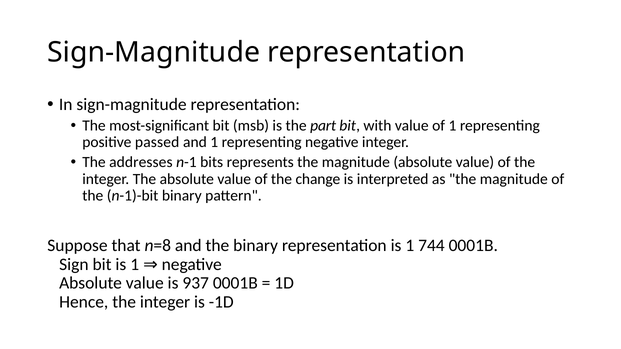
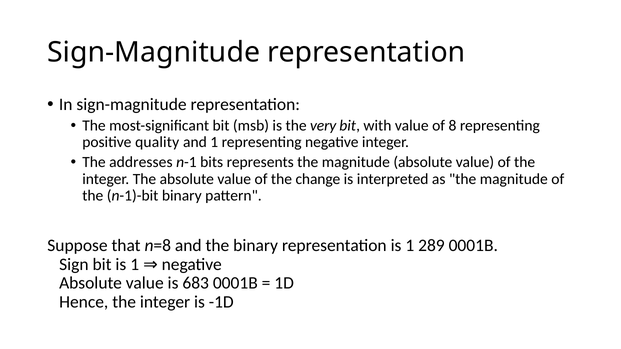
part: part -> very
of 1: 1 -> 8
passed: passed -> quality
744: 744 -> 289
937: 937 -> 683
